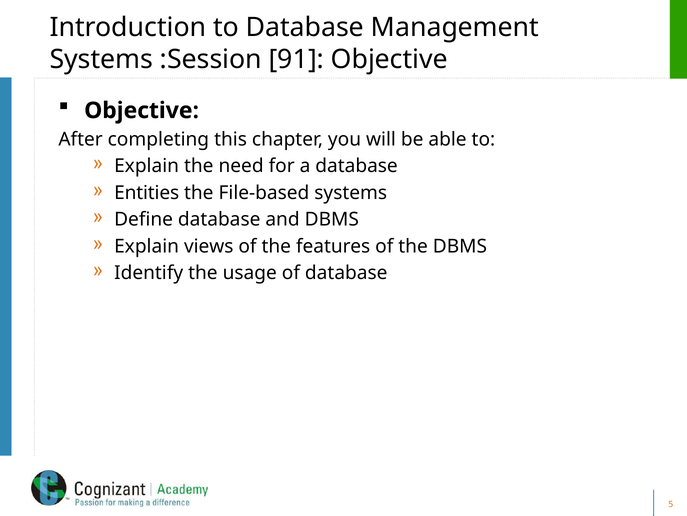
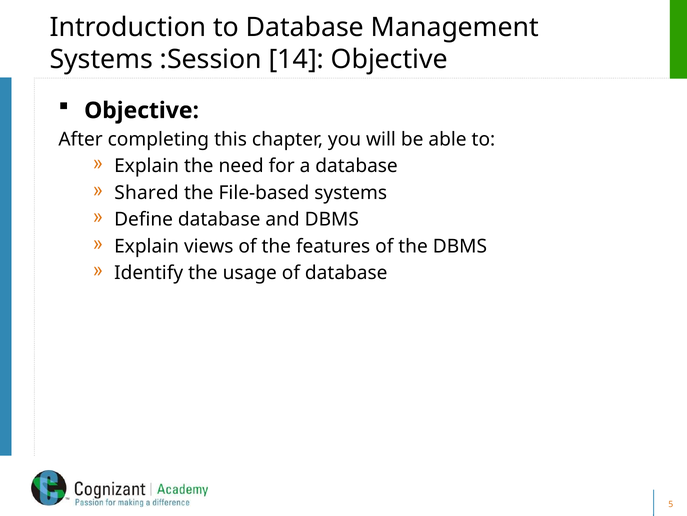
91: 91 -> 14
Entities: Entities -> Shared
